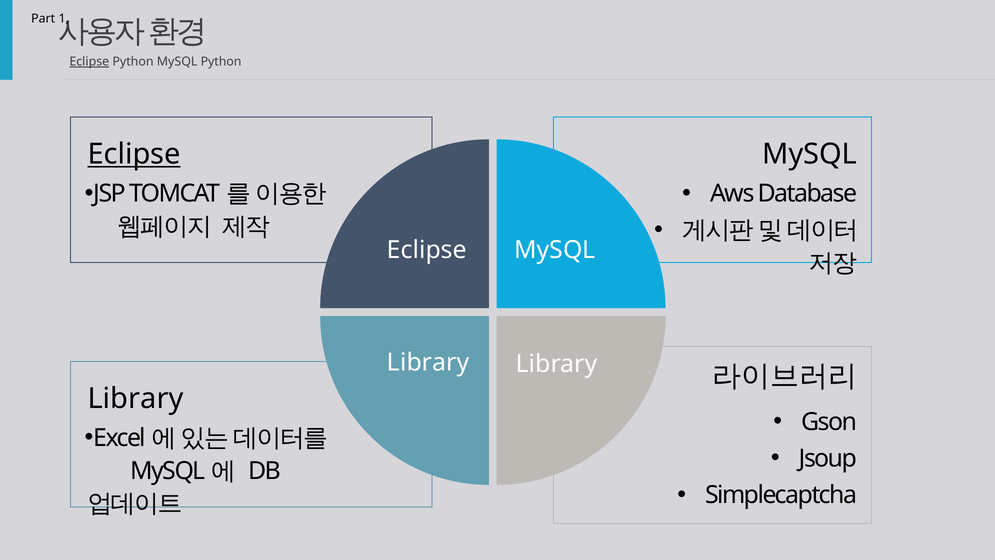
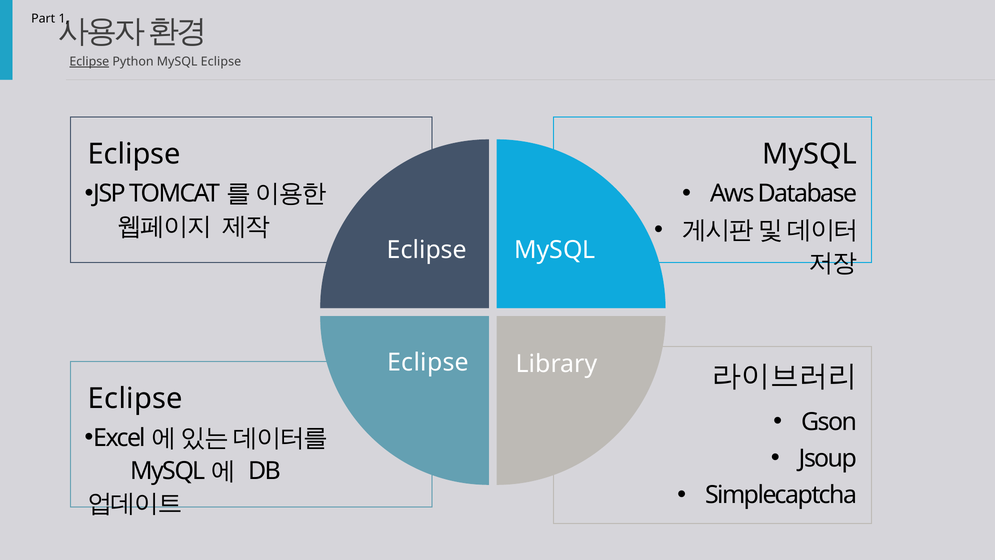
Python MySQL Python: Python -> Eclipse
Eclipse at (134, 154) underline: present -> none
Library at (428, 362): Library -> Eclipse
Library at (136, 398): Library -> Eclipse
